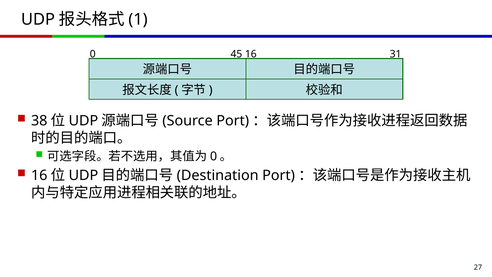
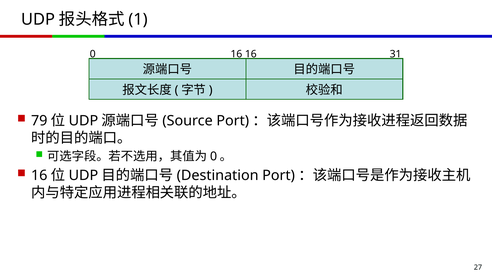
0 45: 45 -> 16
38: 38 -> 79
